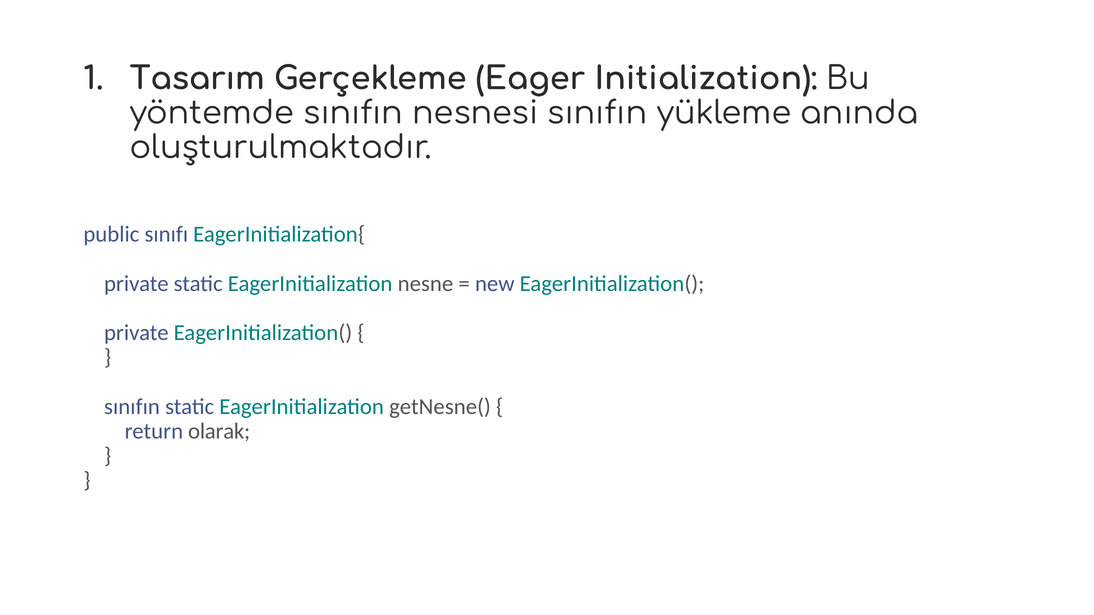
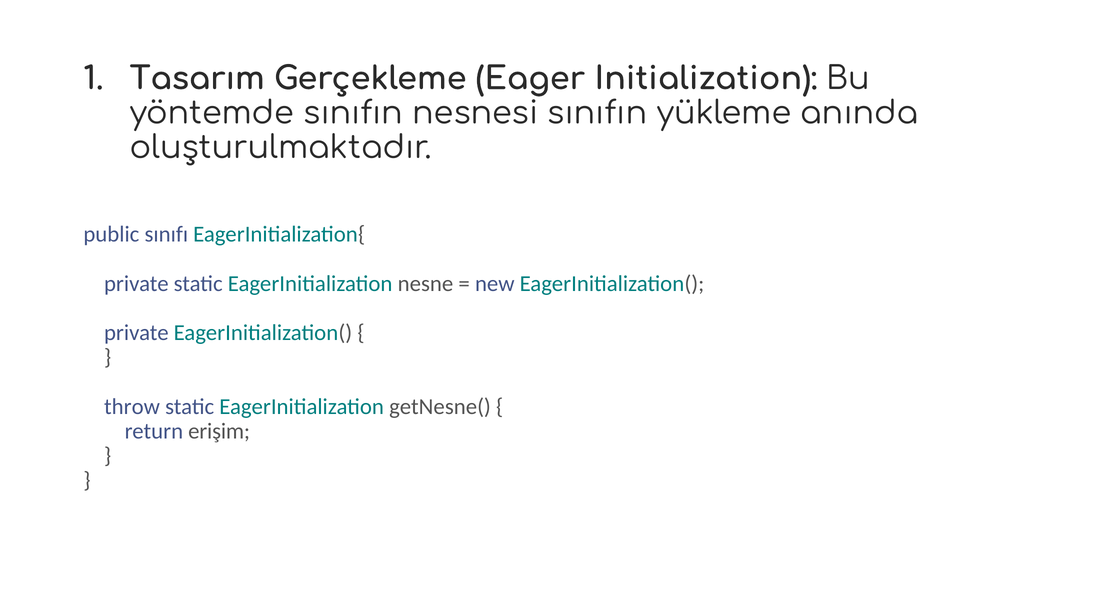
sınıfın at (132, 407): sınıfın -> throw
olarak: olarak -> erişim
